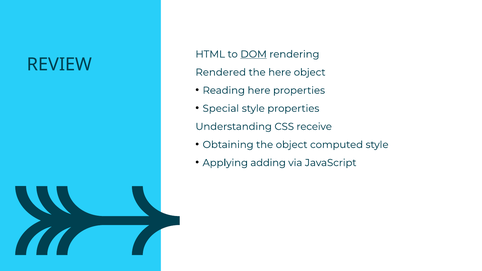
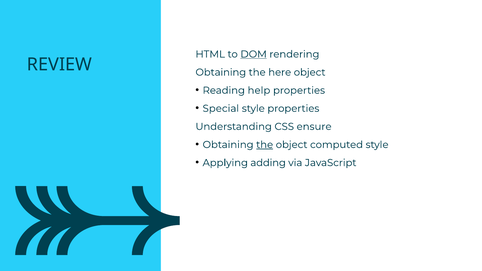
Rendered at (221, 72): Rendered -> Obtaining
Reading here: here -> help
receive: receive -> ensure
the at (265, 145) underline: none -> present
